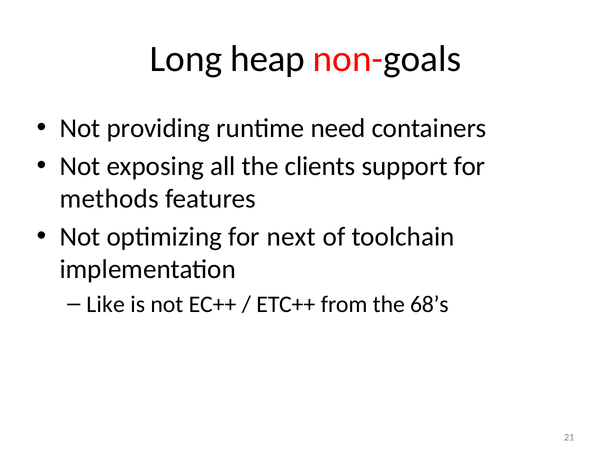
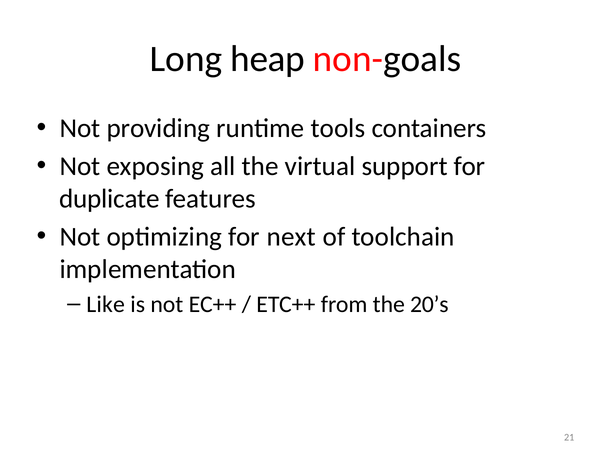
need: need -> tools
clients: clients -> virtual
methods: methods -> duplicate
68’s: 68’s -> 20’s
